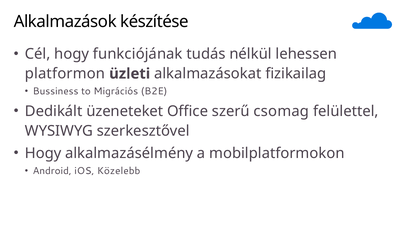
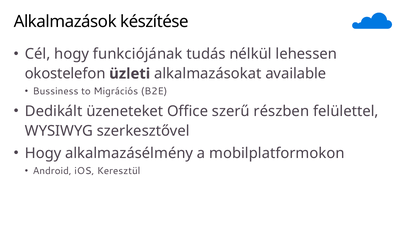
platformon: platformon -> okostelefon
fizikailag: fizikailag -> available
csomag: csomag -> részben
Közelebb: Közelebb -> Keresztül
